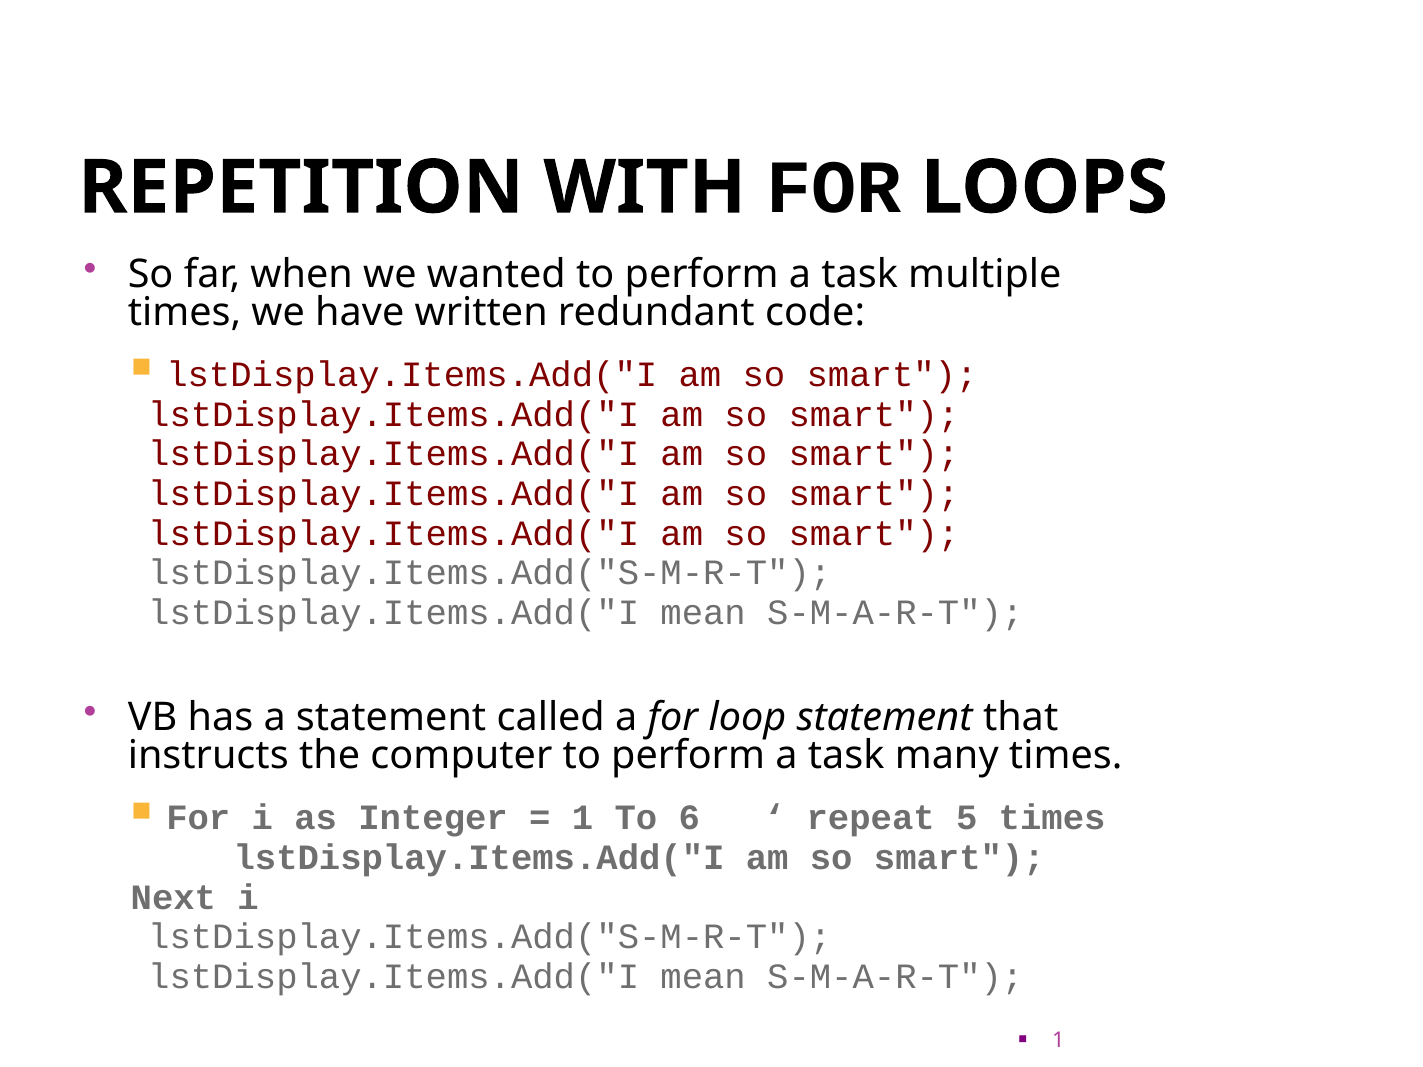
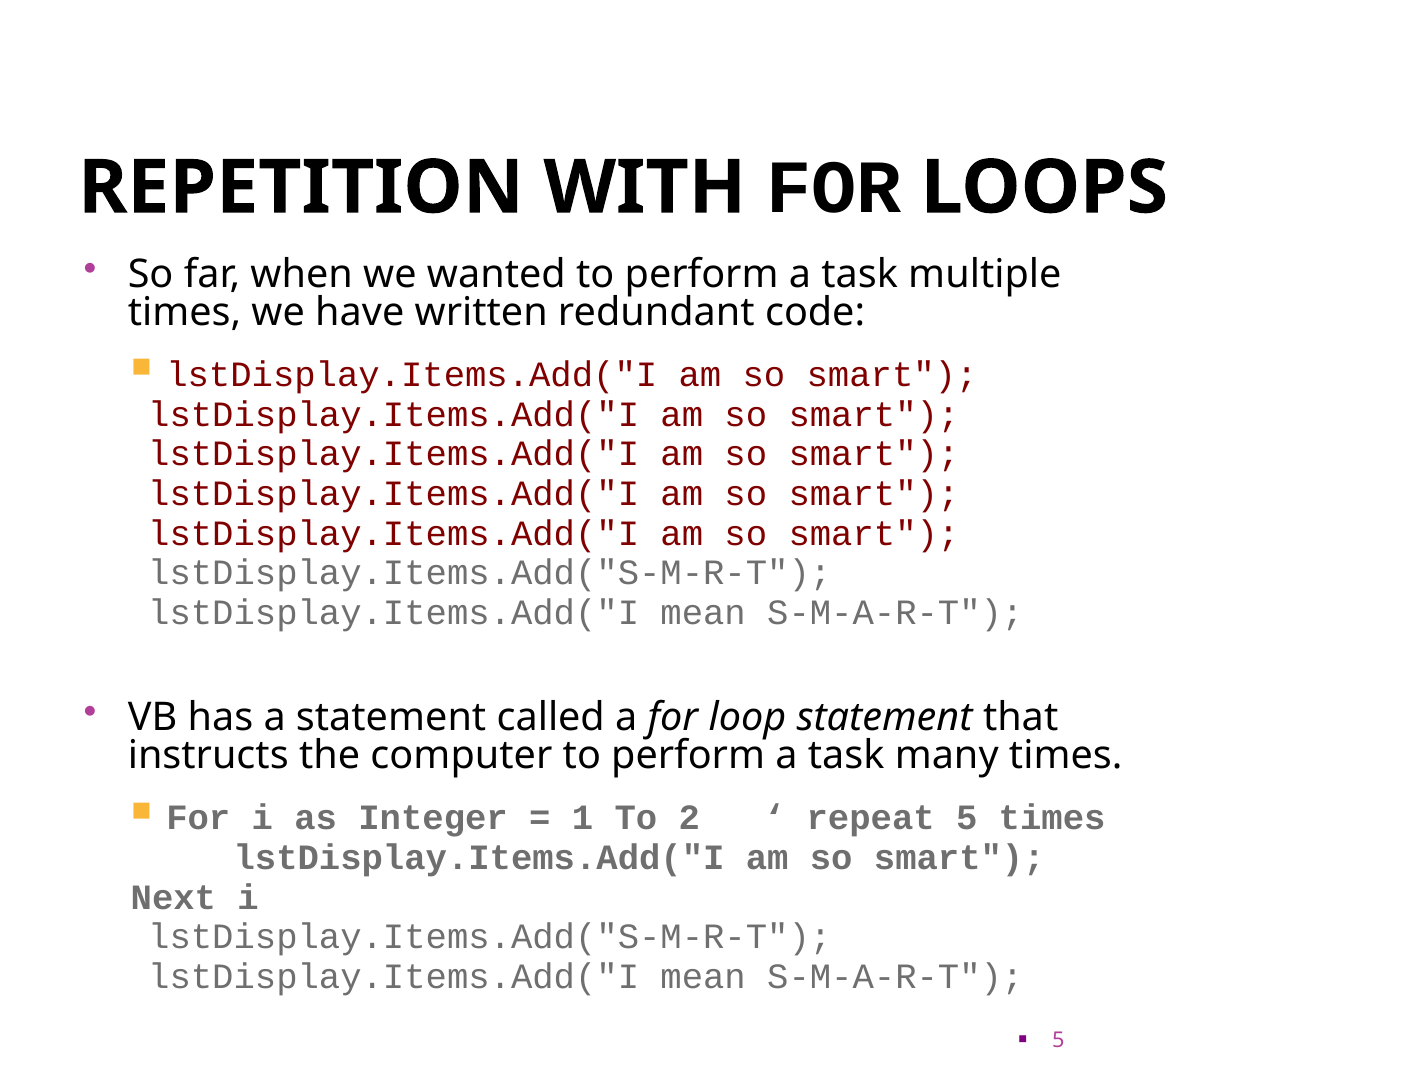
6: 6 -> 2
1 at (1058, 1041): 1 -> 5
